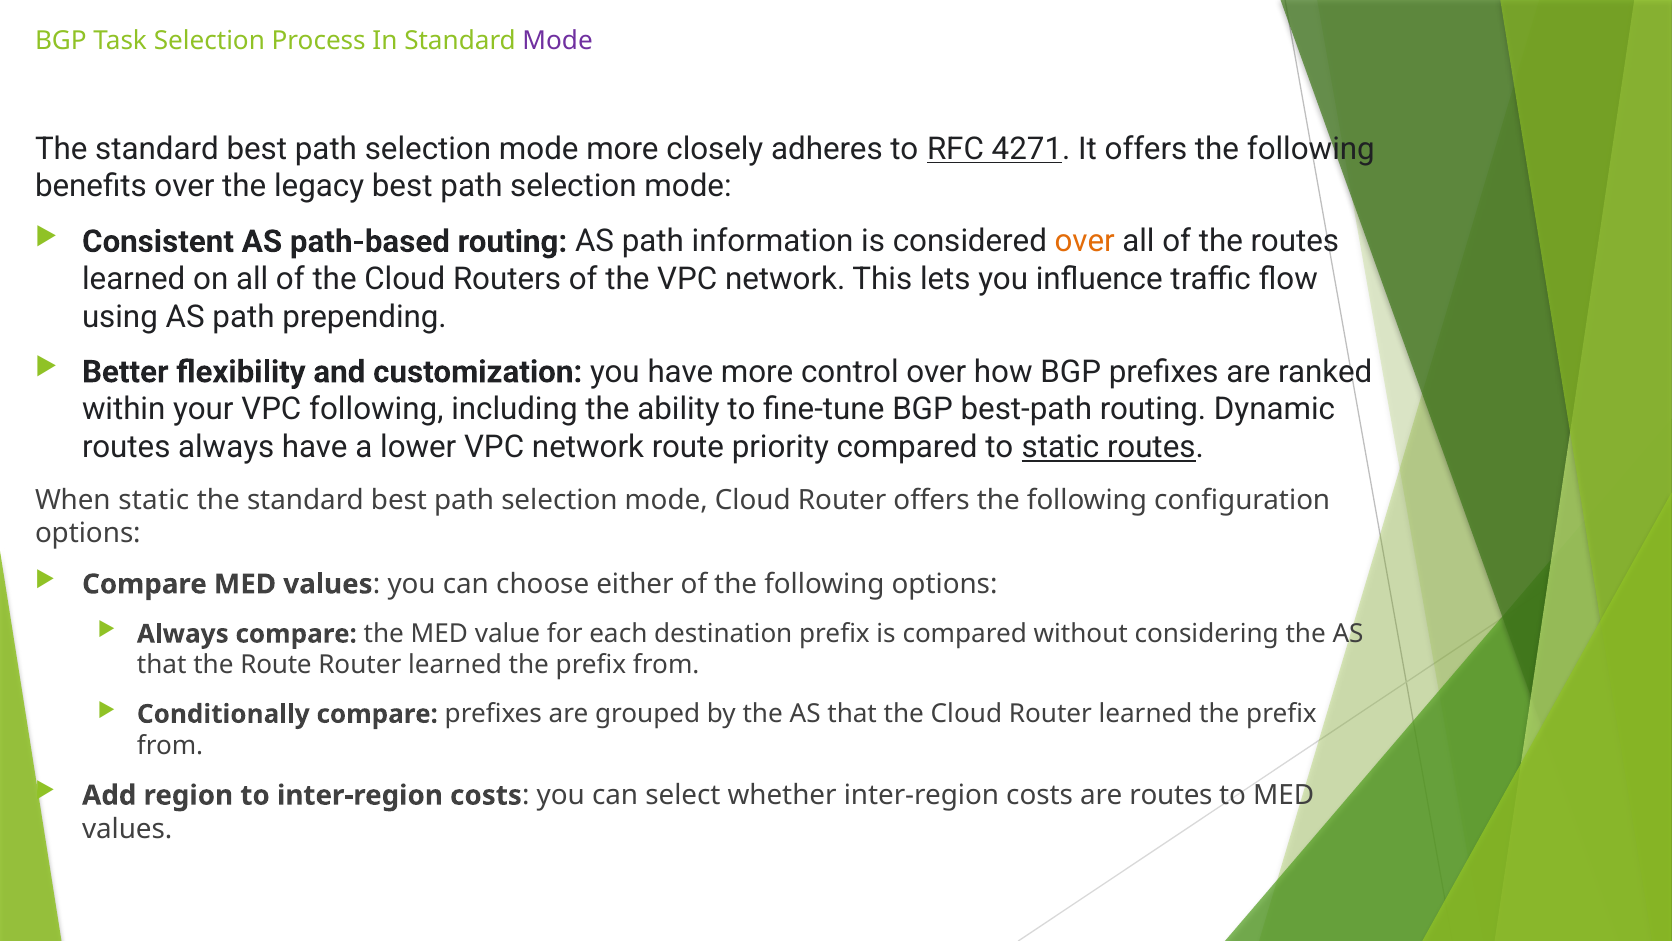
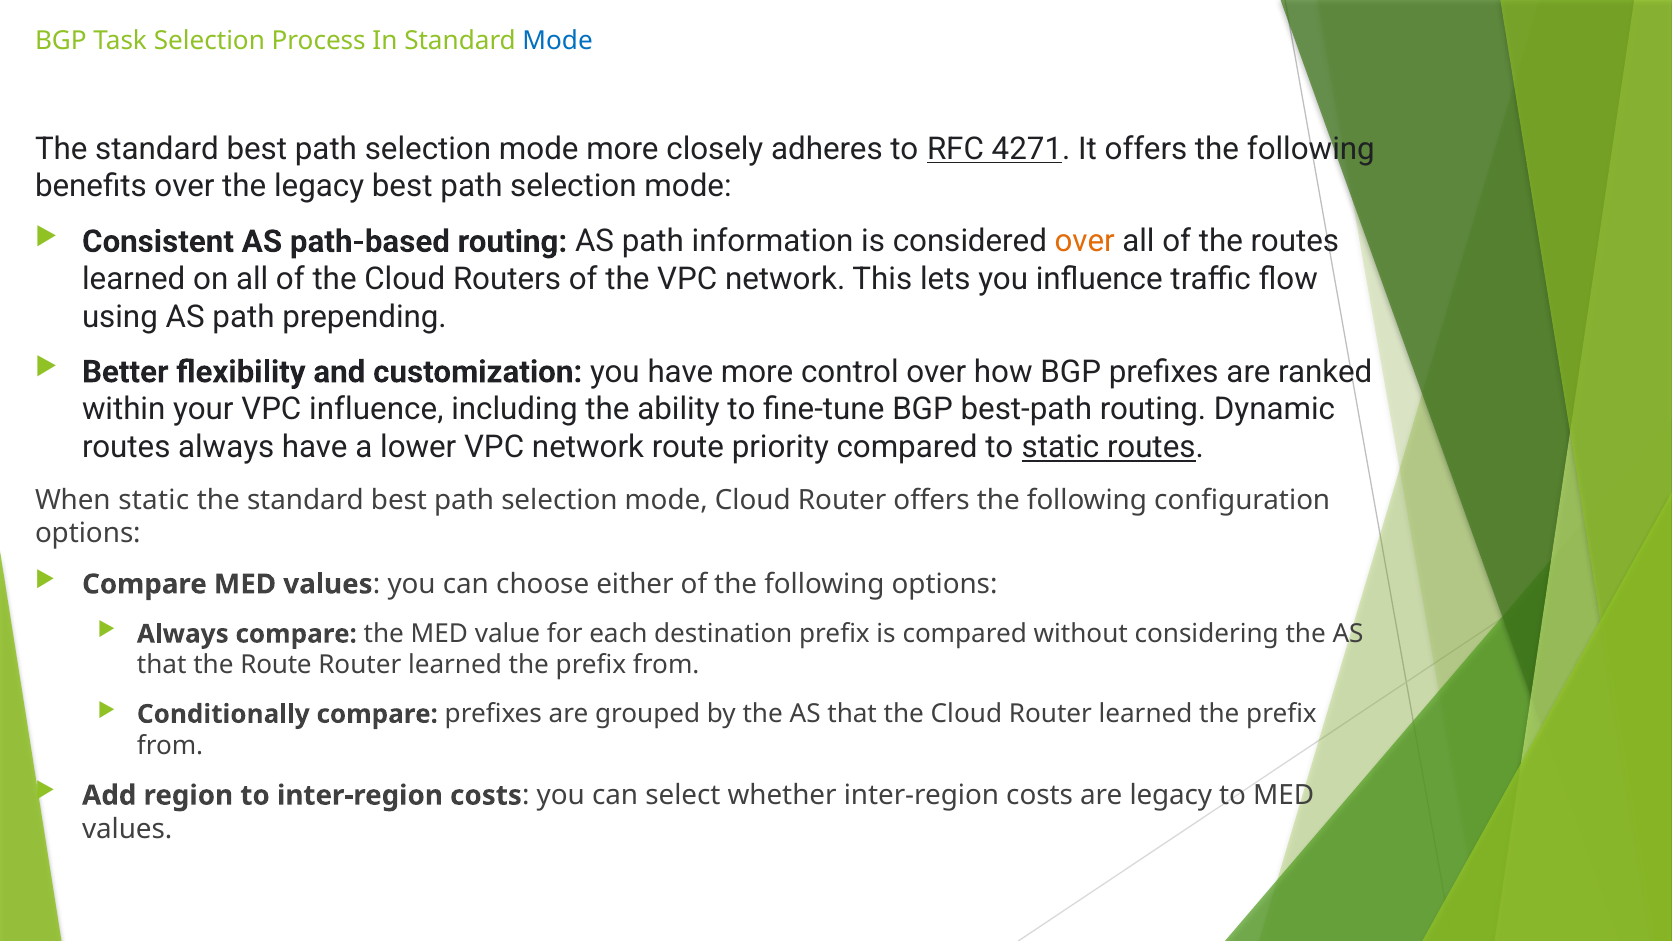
Mode at (558, 41) colour: purple -> blue
VPC following: following -> influence
are routes: routes -> legacy
